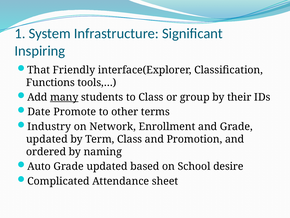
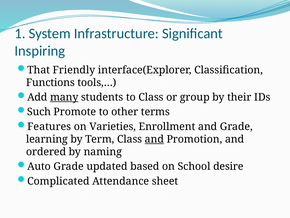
Date: Date -> Such
Industry: Industry -> Features
Network: Network -> Varieties
updated at (47, 139): updated -> learning
and at (154, 139) underline: none -> present
